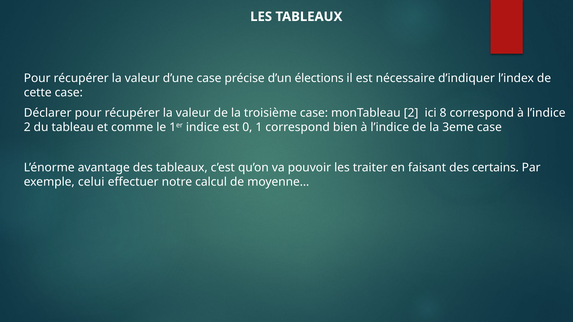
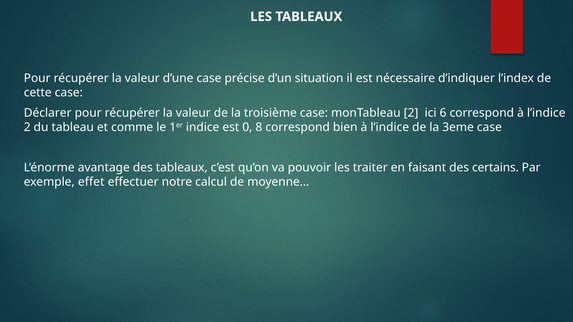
élections: élections -> situation
8: 8 -> 6
1: 1 -> 8
celui: celui -> effet
